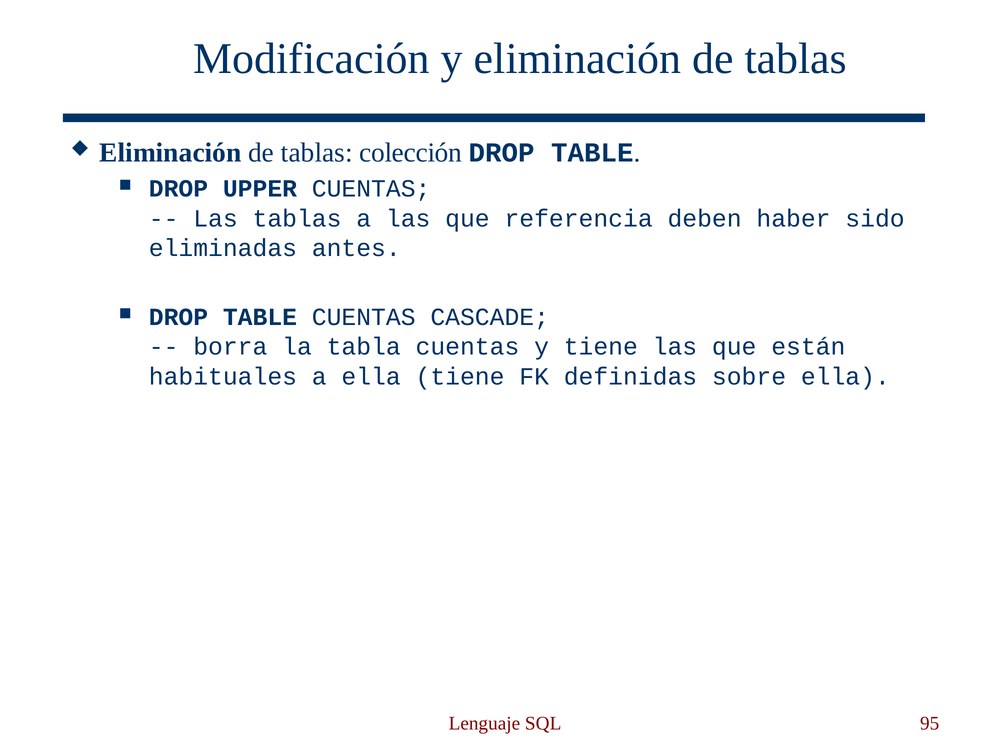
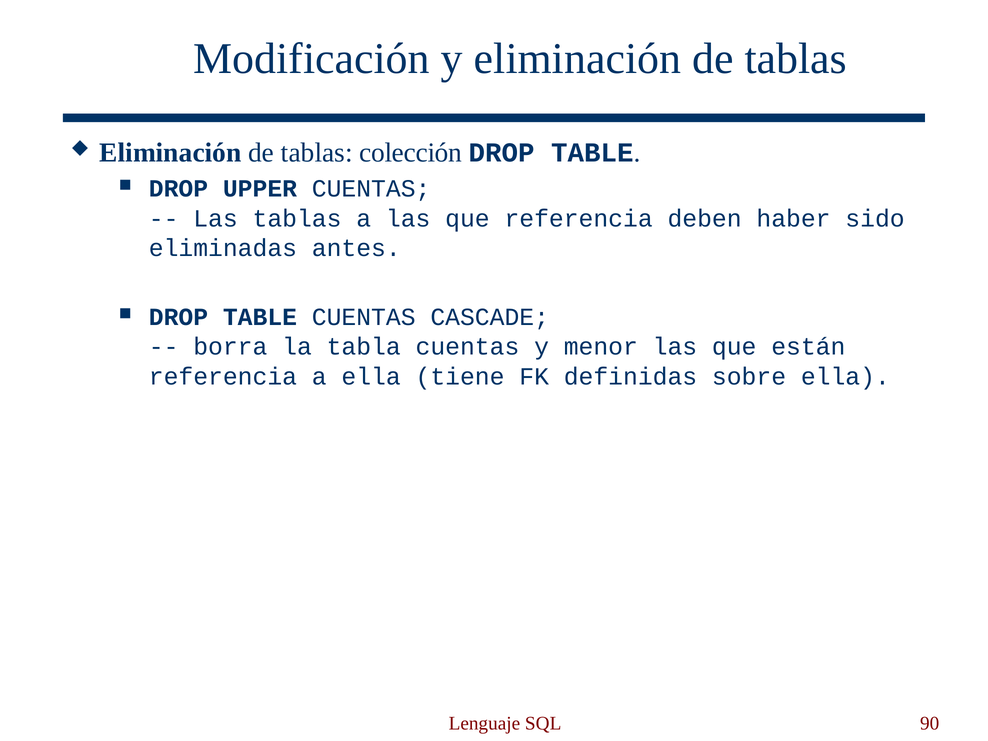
y tiene: tiene -> menor
habituales at (223, 376): habituales -> referencia
95: 95 -> 90
